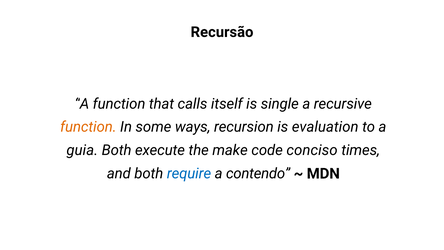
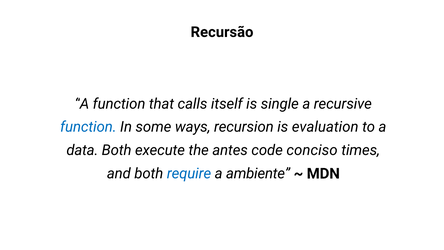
function at (88, 127) colour: orange -> blue
guia: guia -> data
make: make -> antes
contendo: contendo -> ambiente
